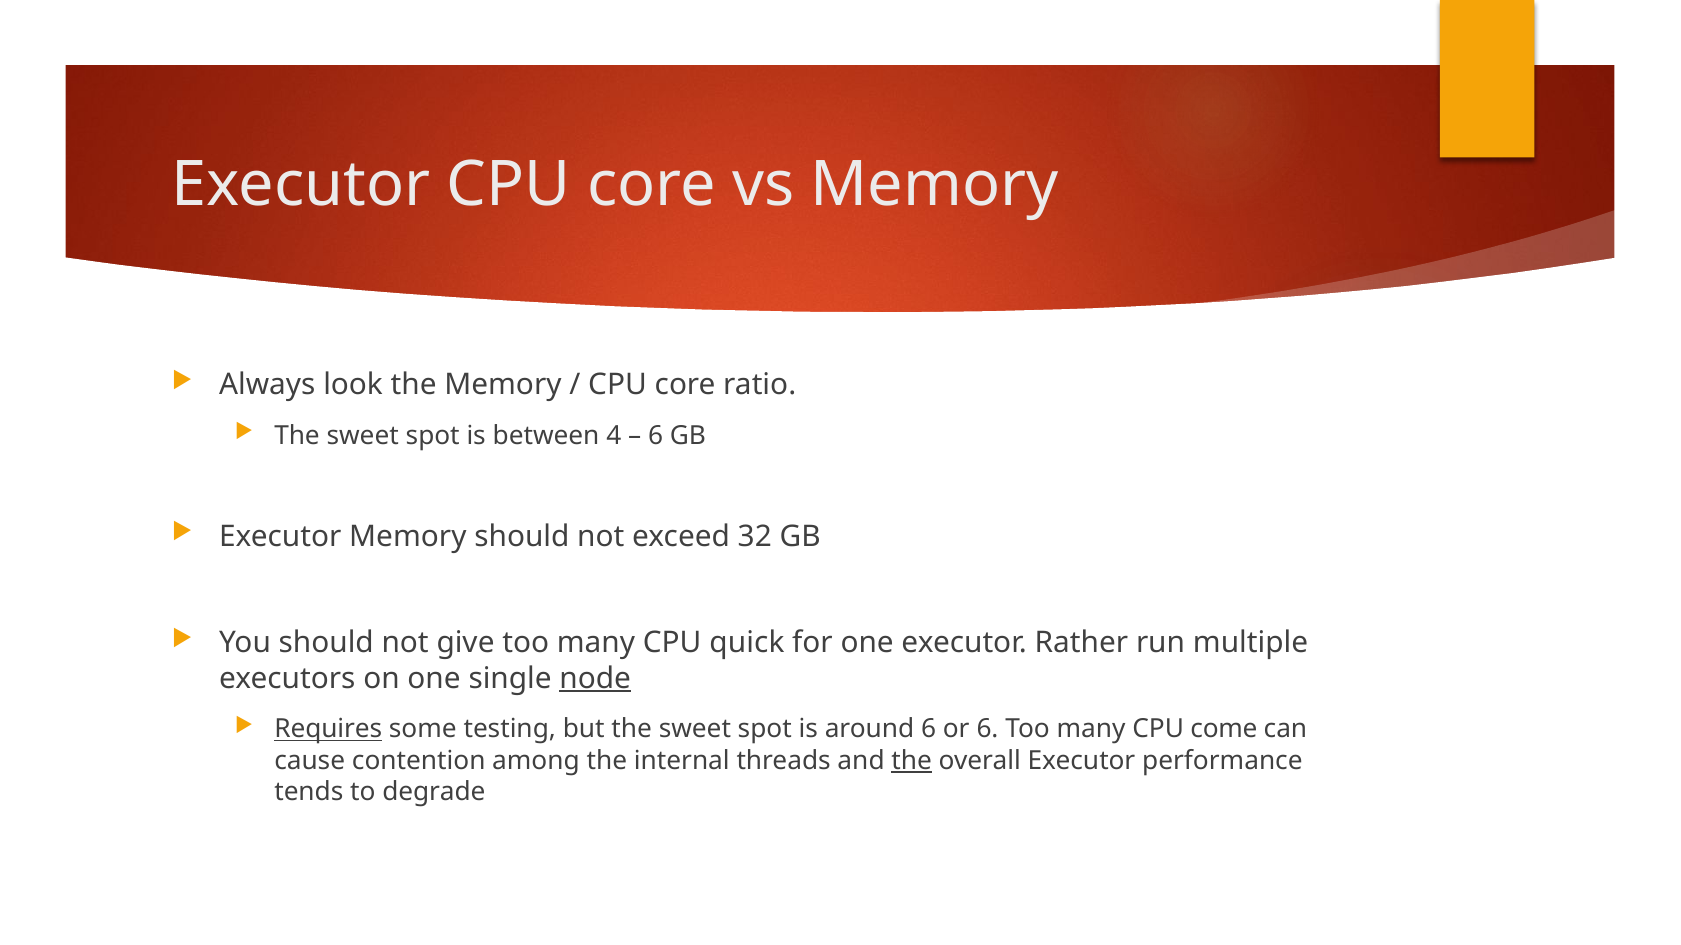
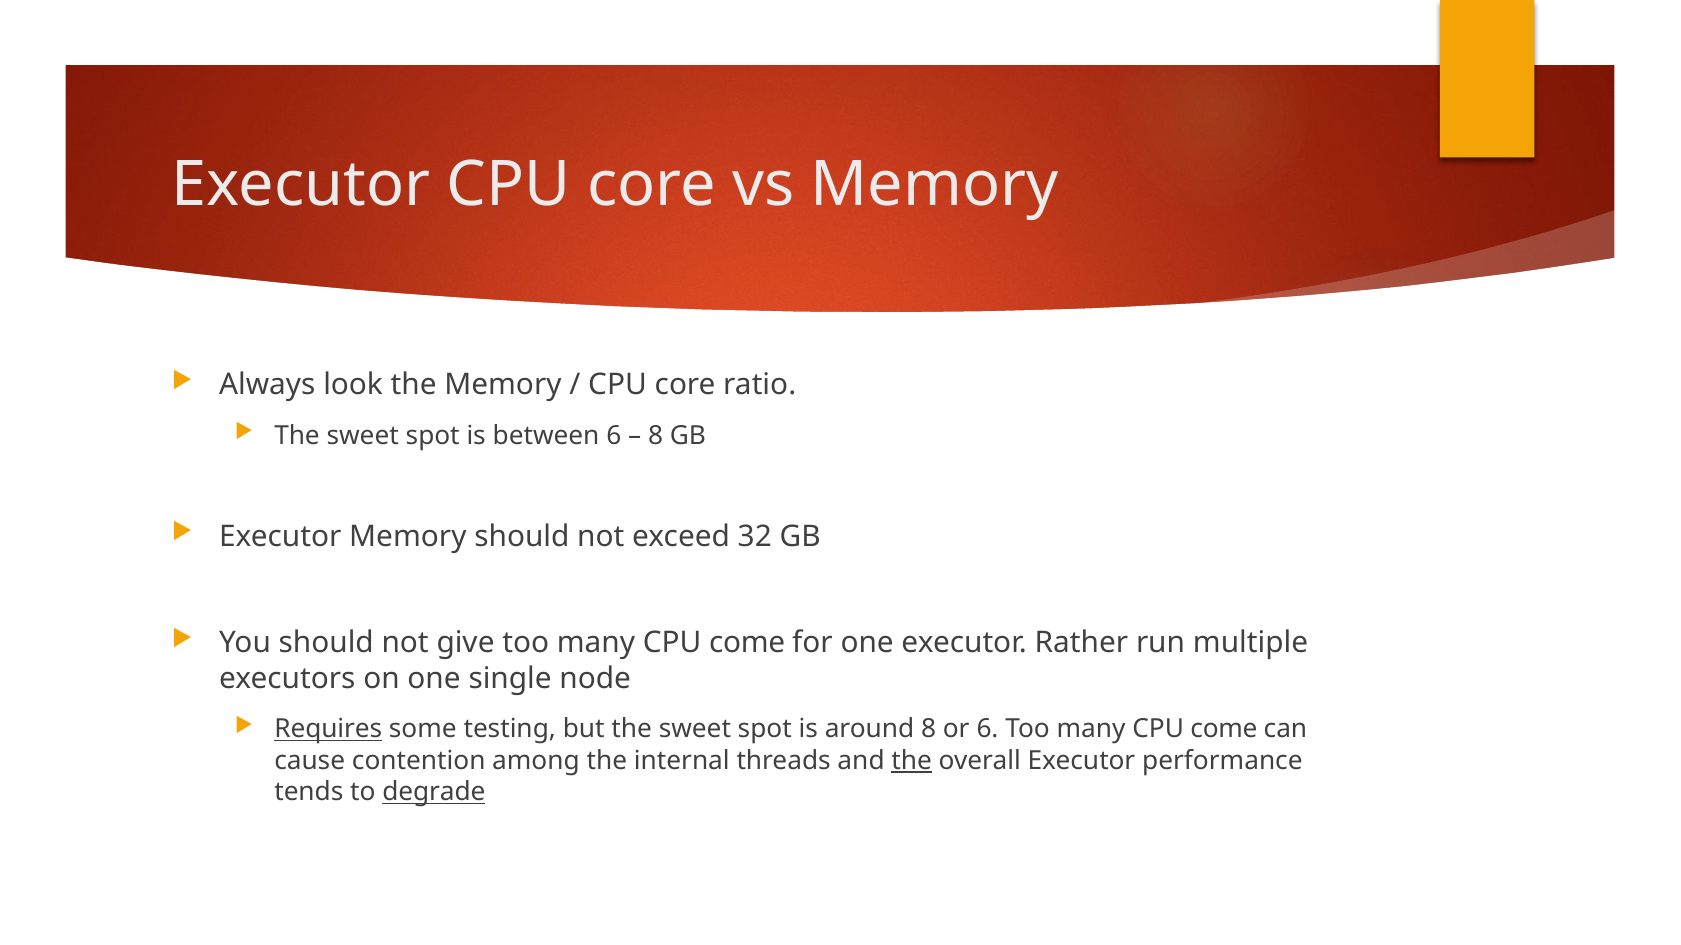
between 4: 4 -> 6
6 at (656, 436): 6 -> 8
quick at (747, 643): quick -> come
node underline: present -> none
around 6: 6 -> 8
degrade underline: none -> present
